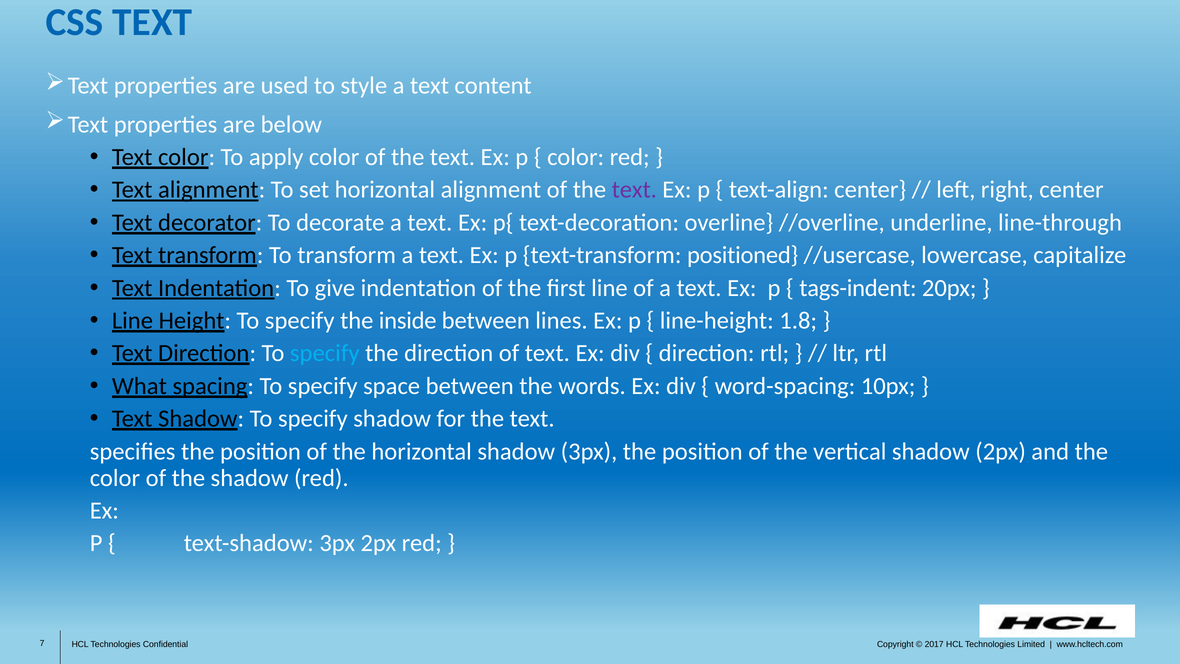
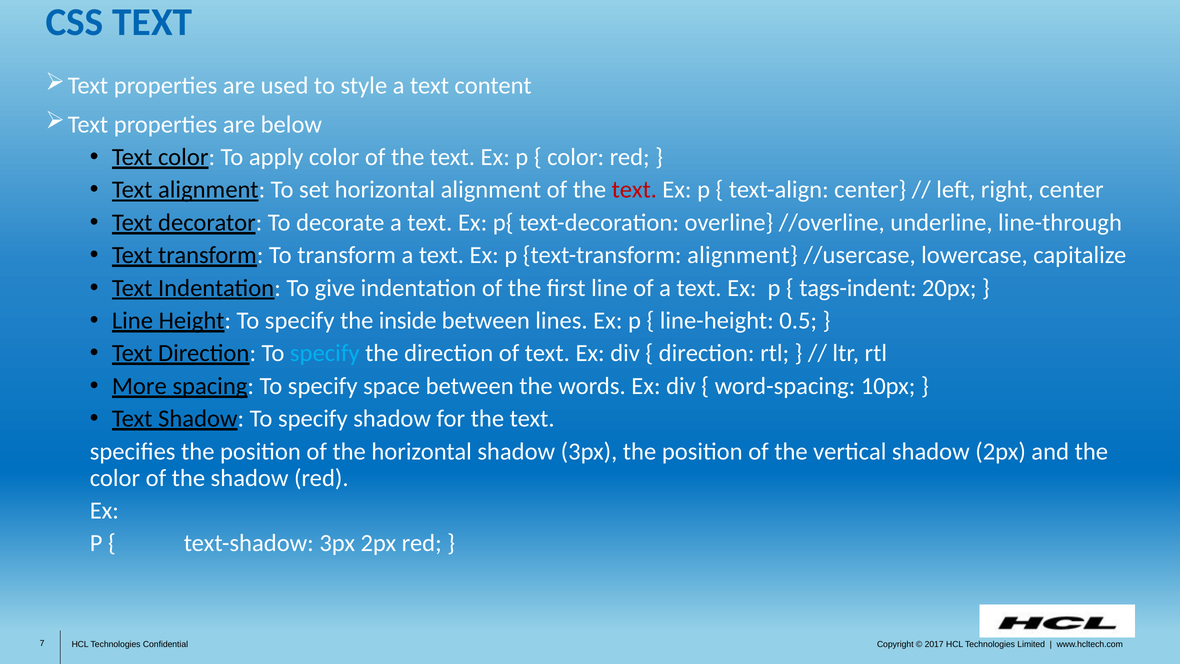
text at (634, 190) colour: purple -> red
text-transform positioned: positioned -> alignment
1.8: 1.8 -> 0.5
What: What -> More
